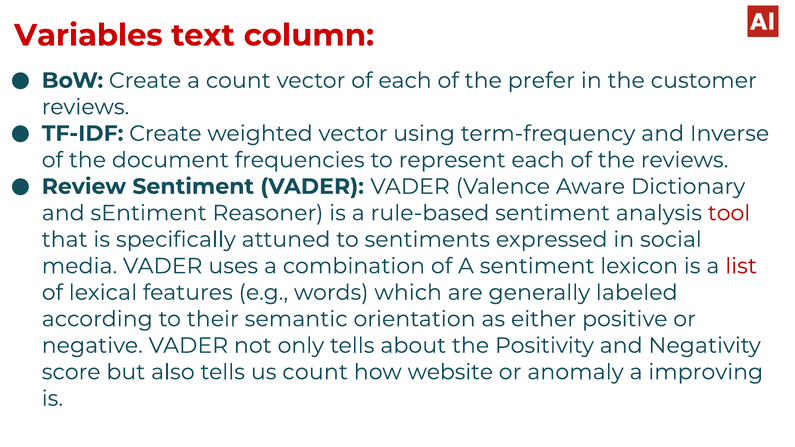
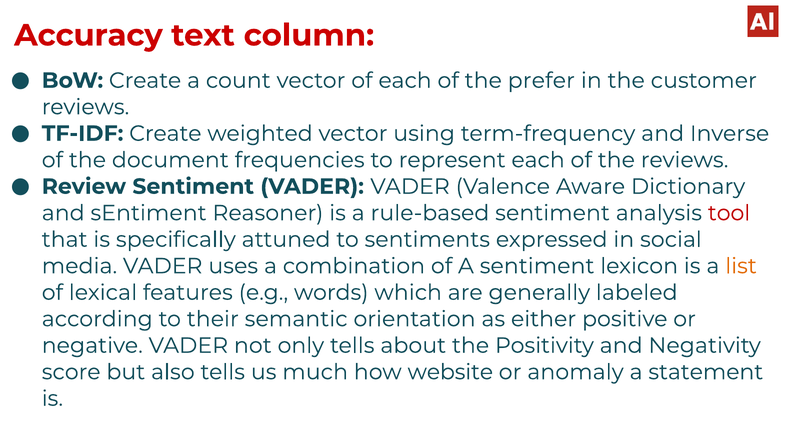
Variables: Variables -> Accuracy
list colour: red -> orange
us count: count -> much
improving: improving -> statement
